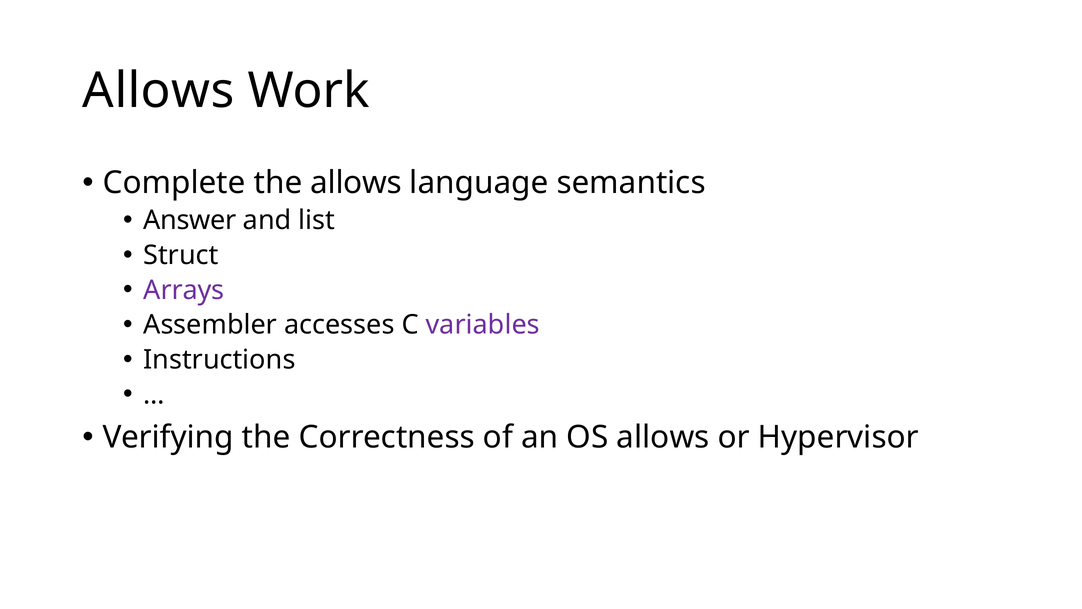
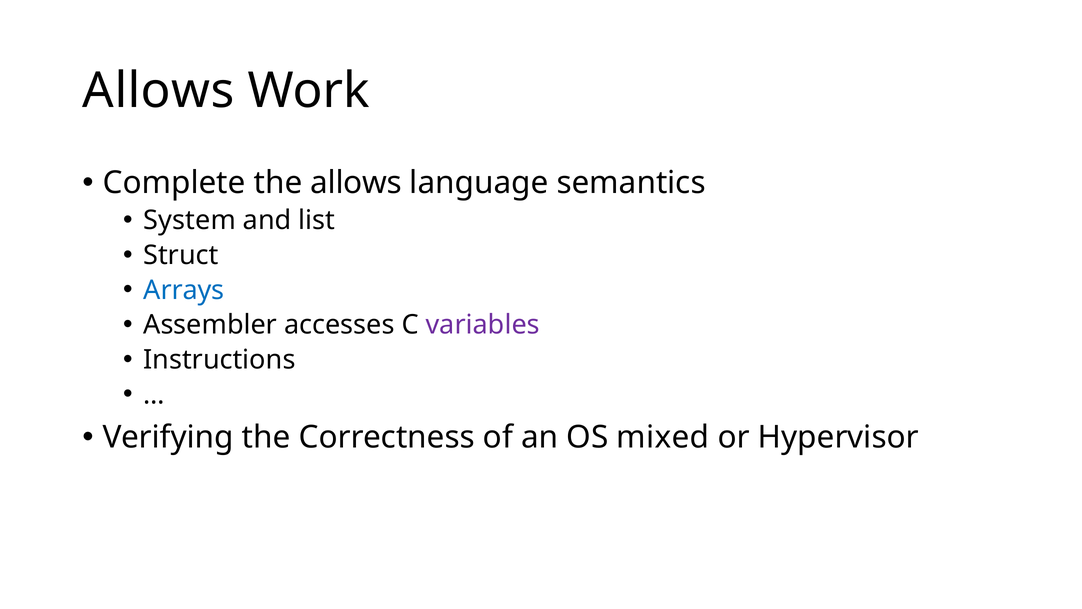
Answer: Answer -> System
Arrays colour: purple -> blue
OS allows: allows -> mixed
